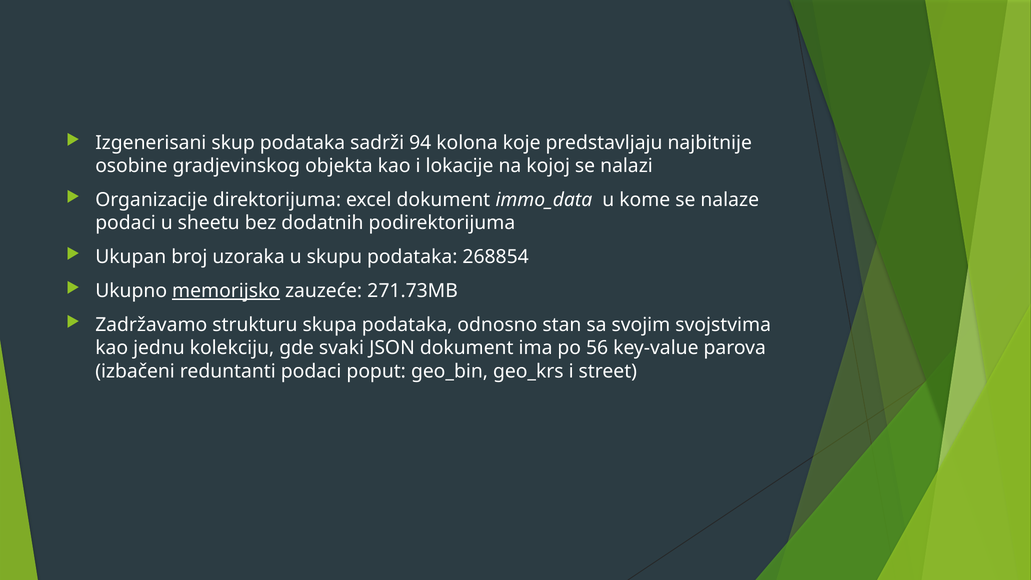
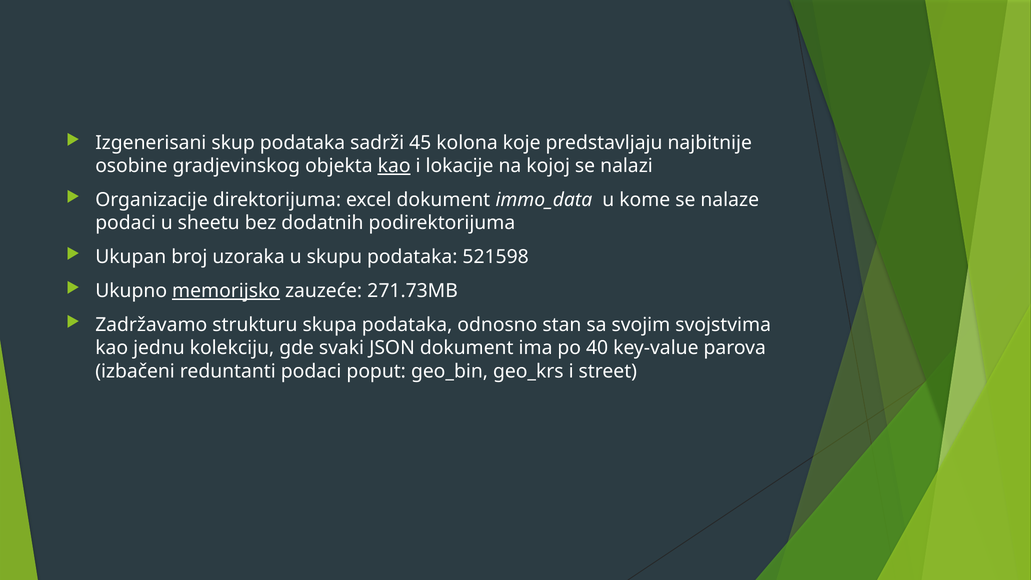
94: 94 -> 45
kao at (394, 166) underline: none -> present
268854: 268854 -> 521598
56: 56 -> 40
